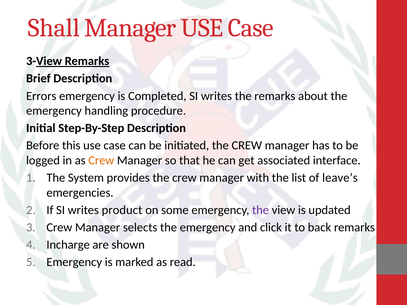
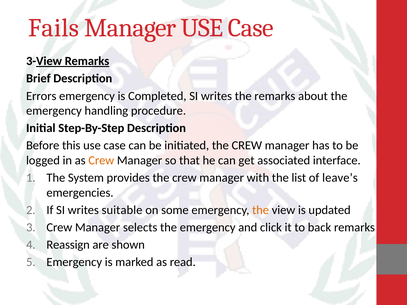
Shall: Shall -> Fails
product: product -> suitable
the at (261, 210) colour: purple -> orange
Incharge: Incharge -> Reassign
